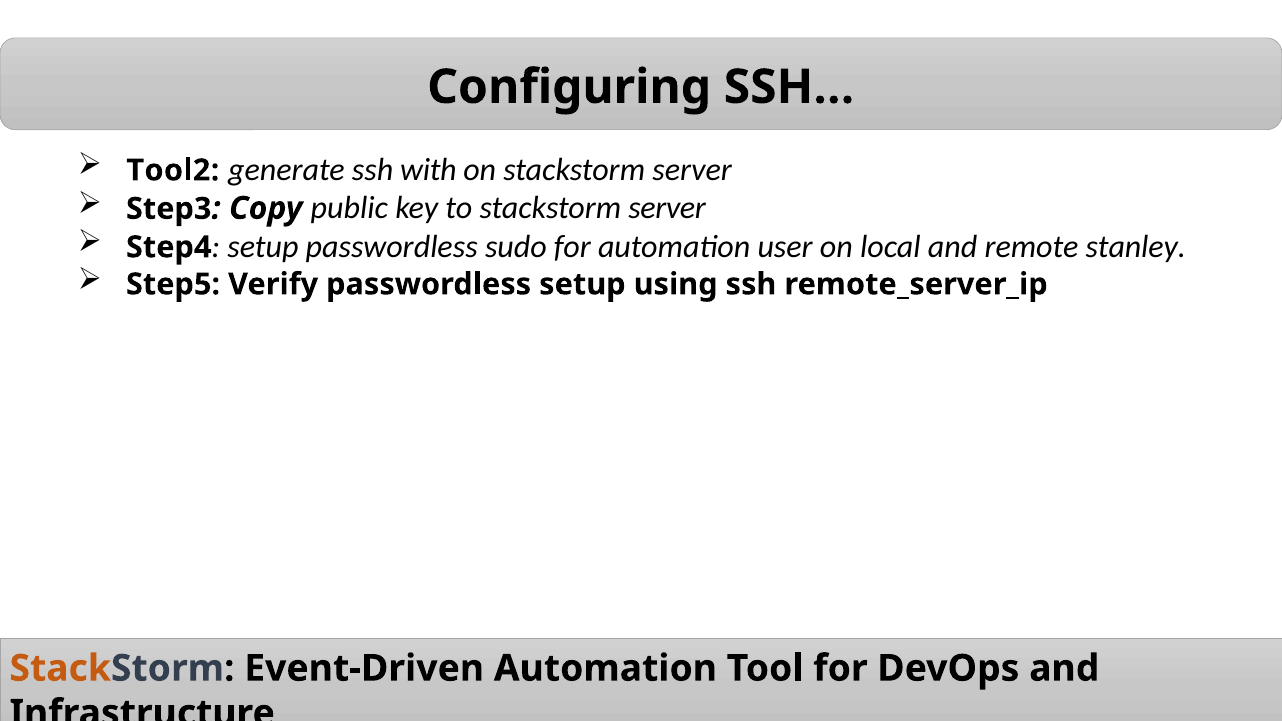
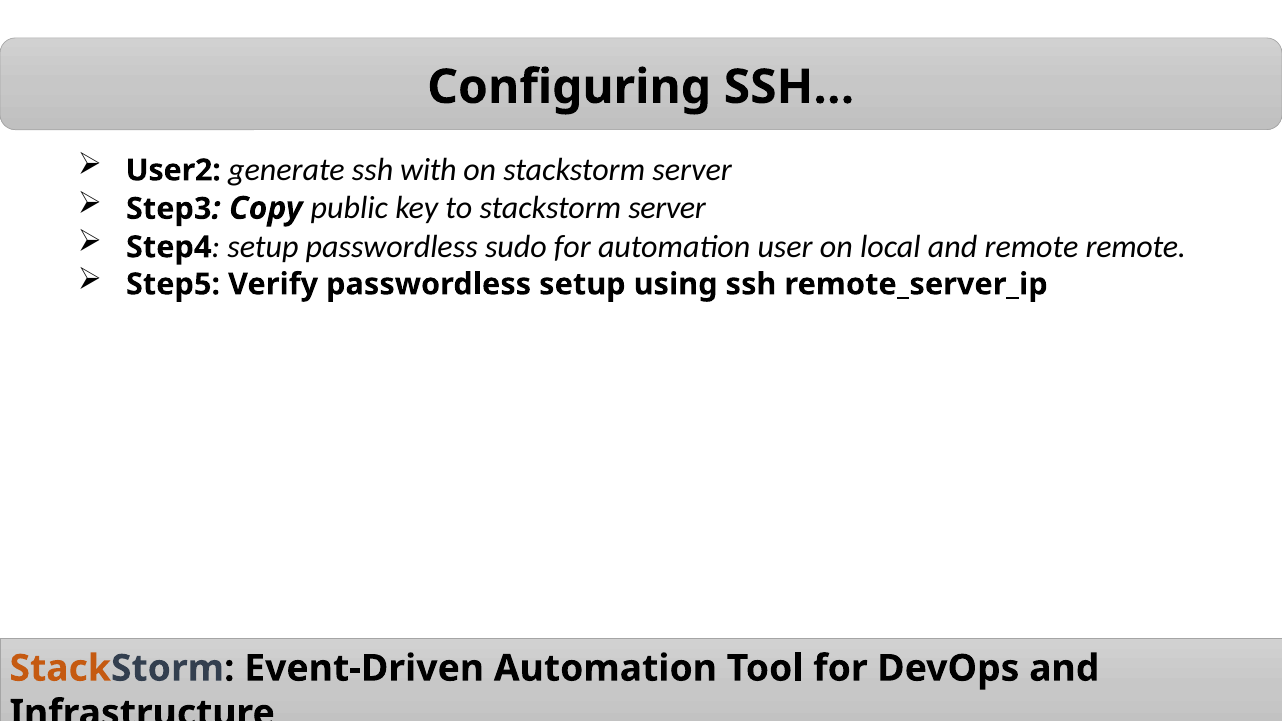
Tool2: Tool2 -> User2
remote stanley: stanley -> remote
